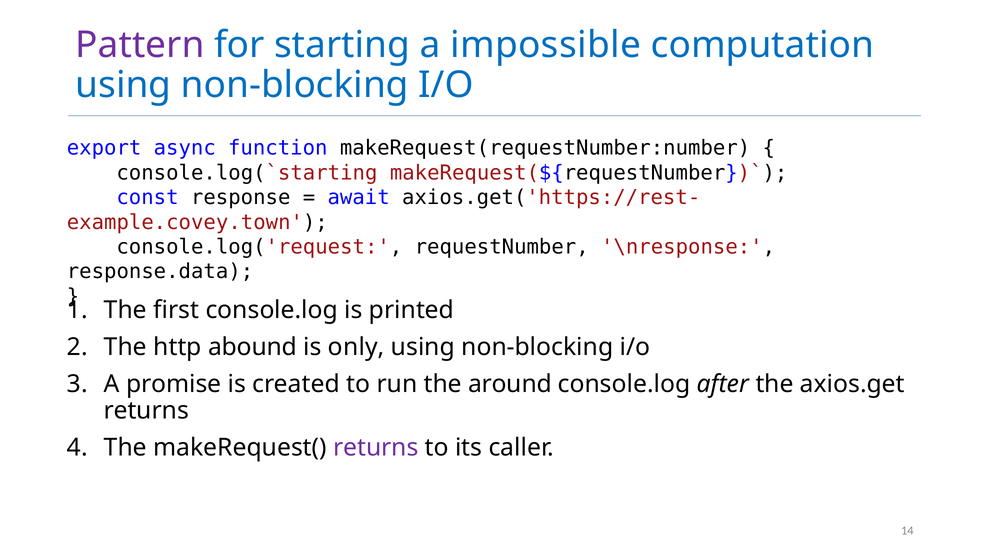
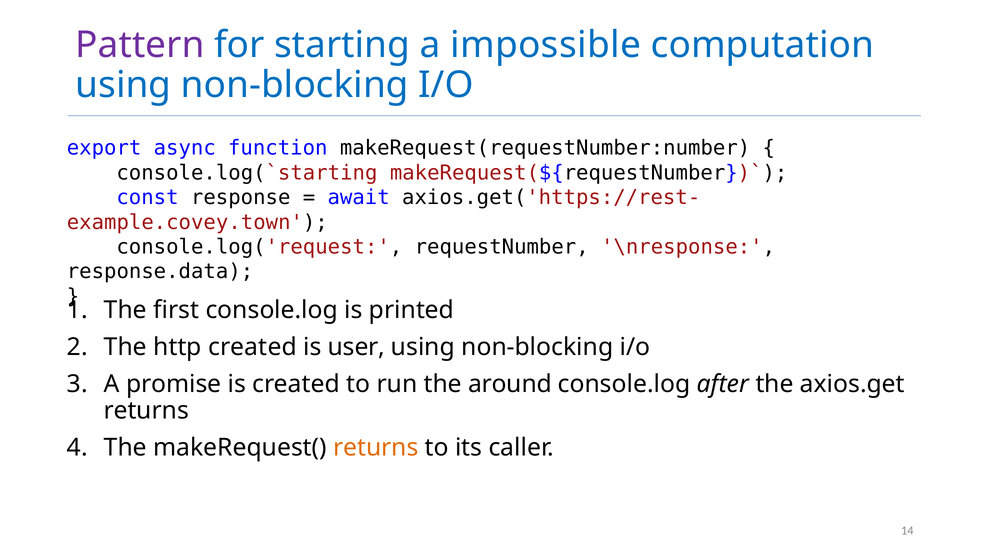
http abound: abound -> created
only: only -> user
returns at (376, 448) colour: purple -> orange
